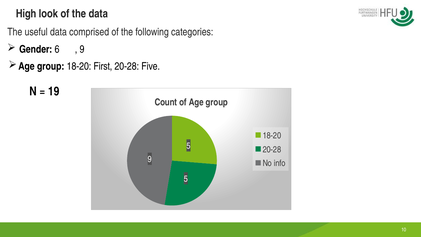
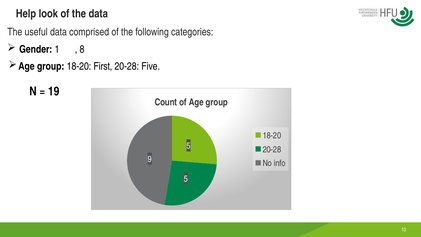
High: High -> Help
6: 6 -> 1
9 at (82, 49): 9 -> 8
